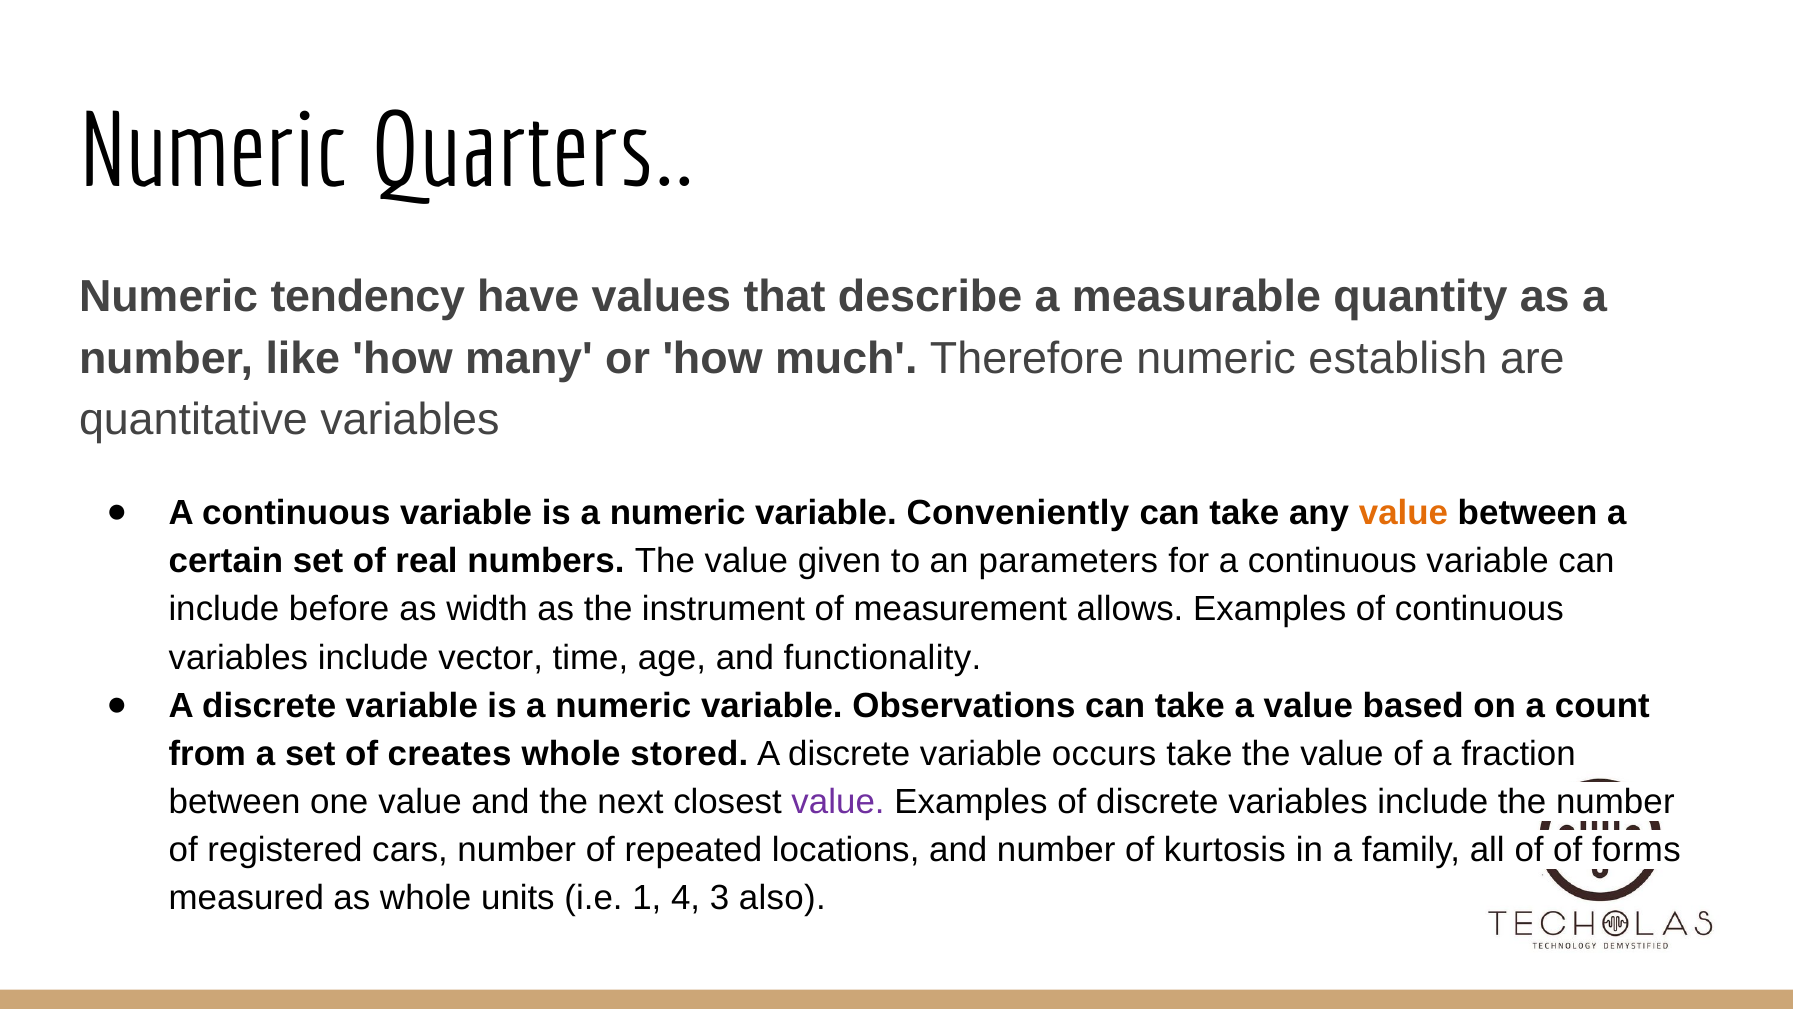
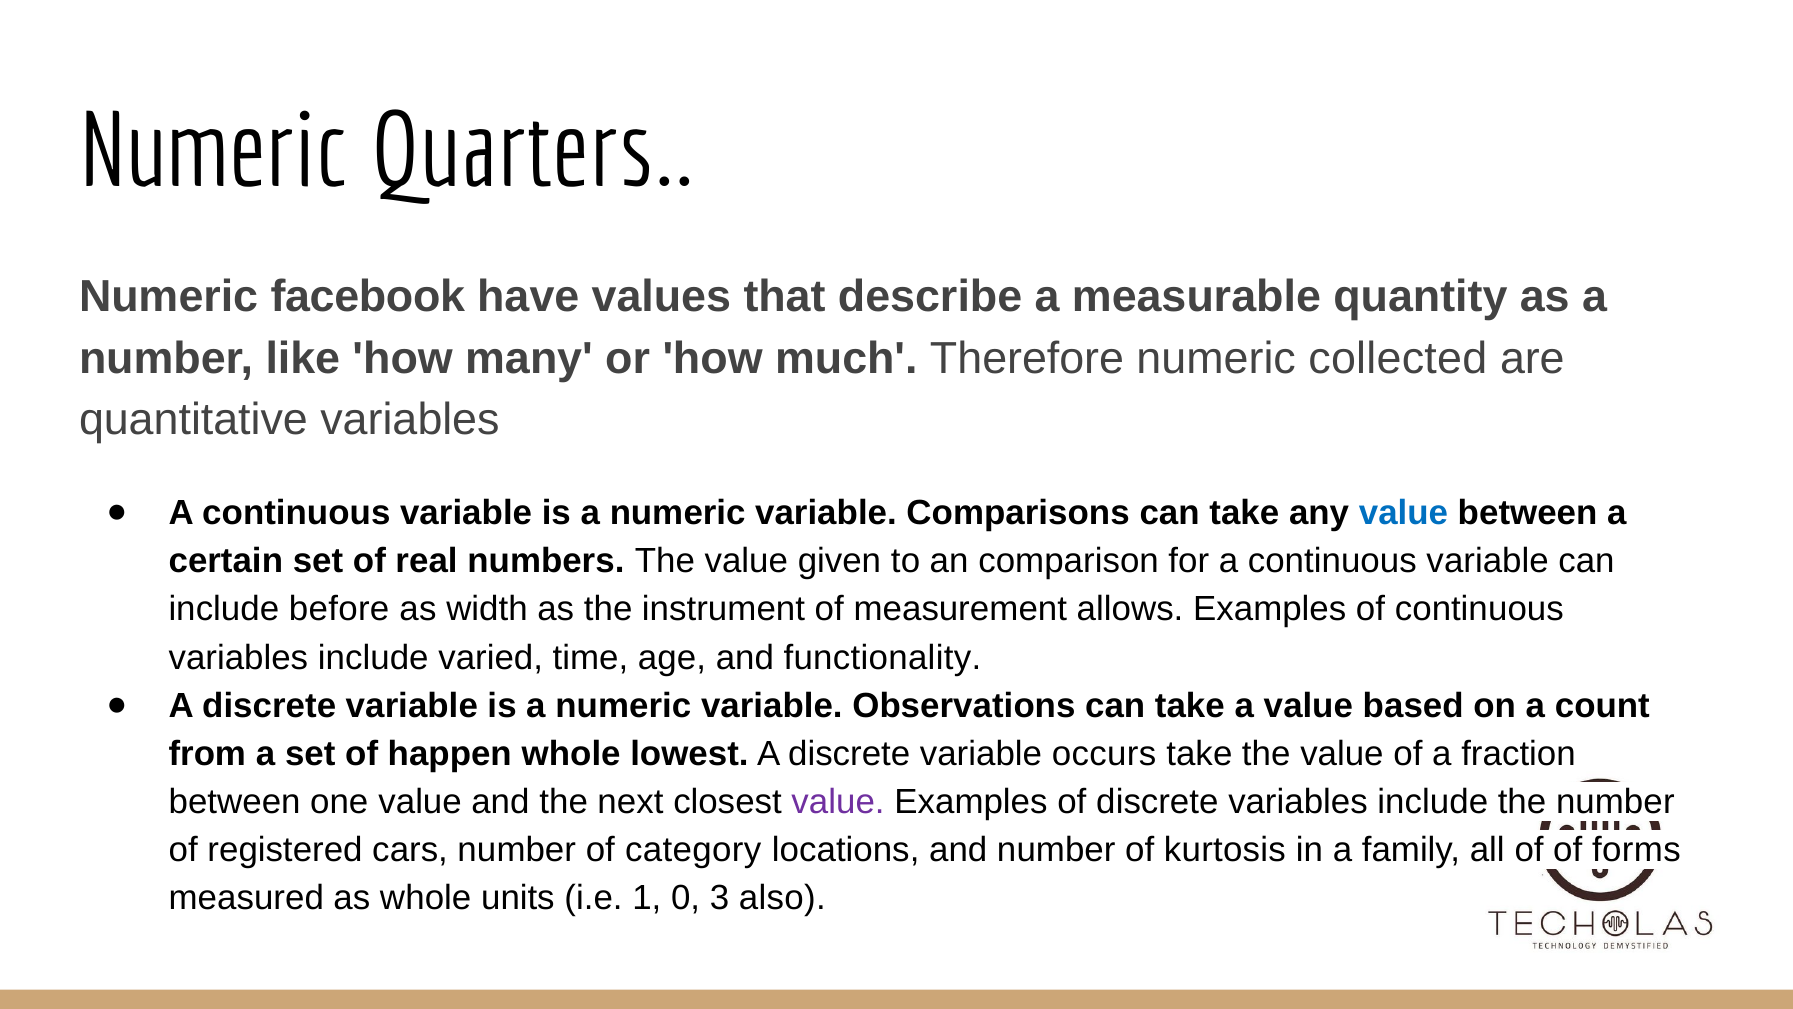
tendency: tendency -> facebook
establish: establish -> collected
Conveniently: Conveniently -> Comparisons
value at (1403, 513) colour: orange -> blue
parameters: parameters -> comparison
vector: vector -> varied
creates: creates -> happen
stored: stored -> lowest
repeated: repeated -> category
4: 4 -> 0
